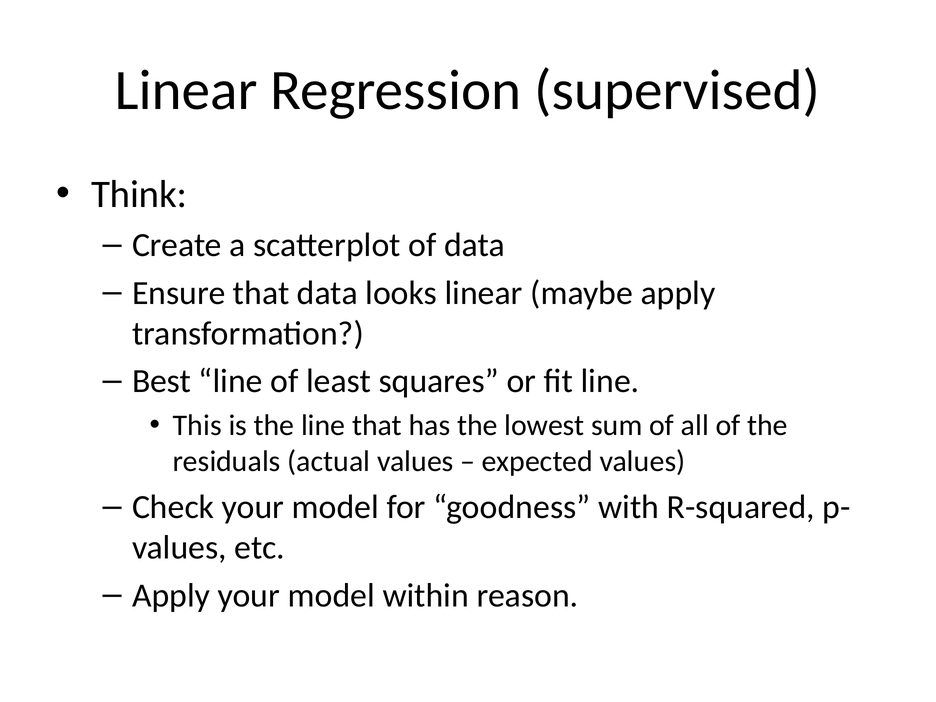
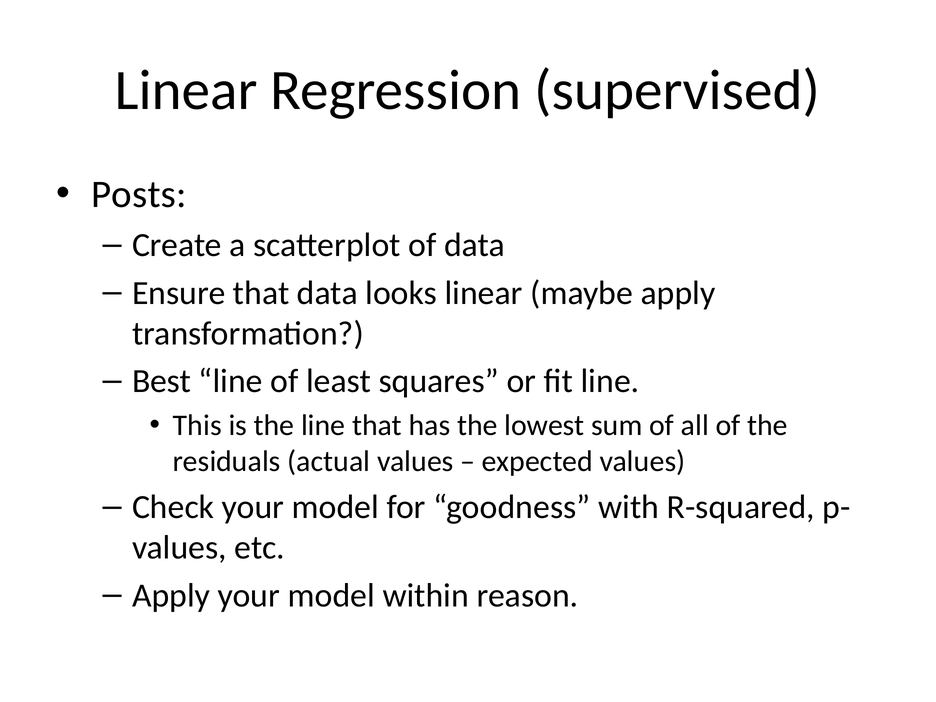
Think: Think -> Posts
